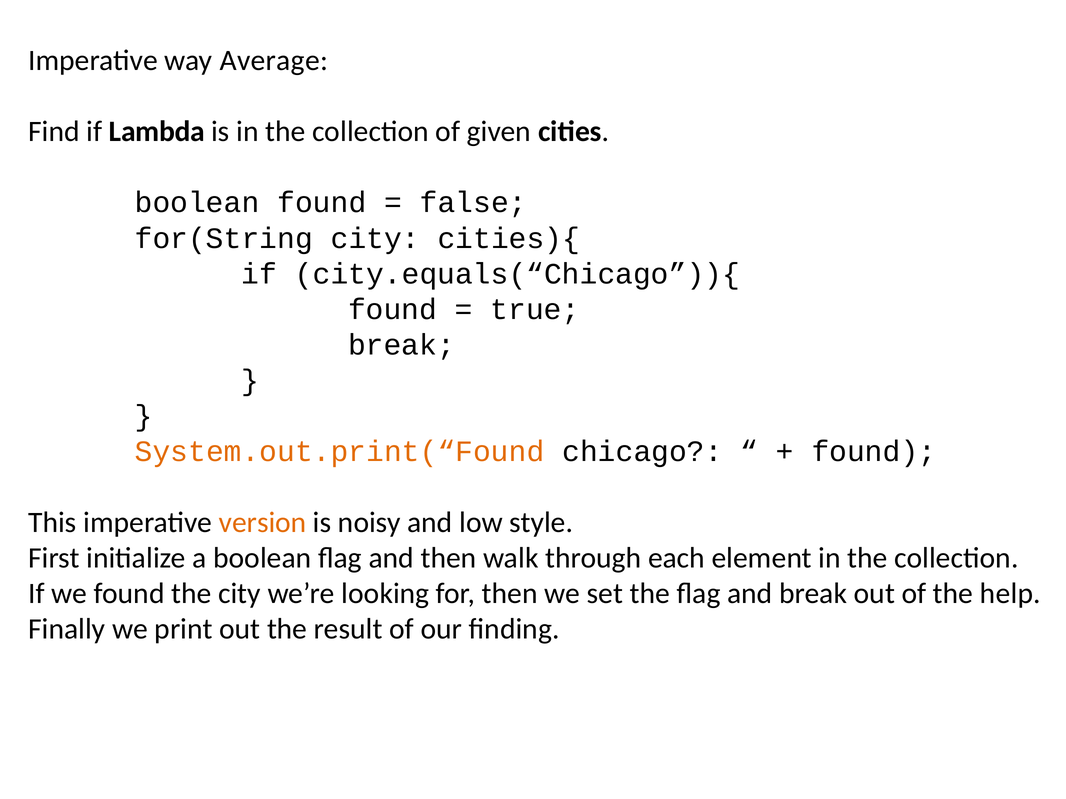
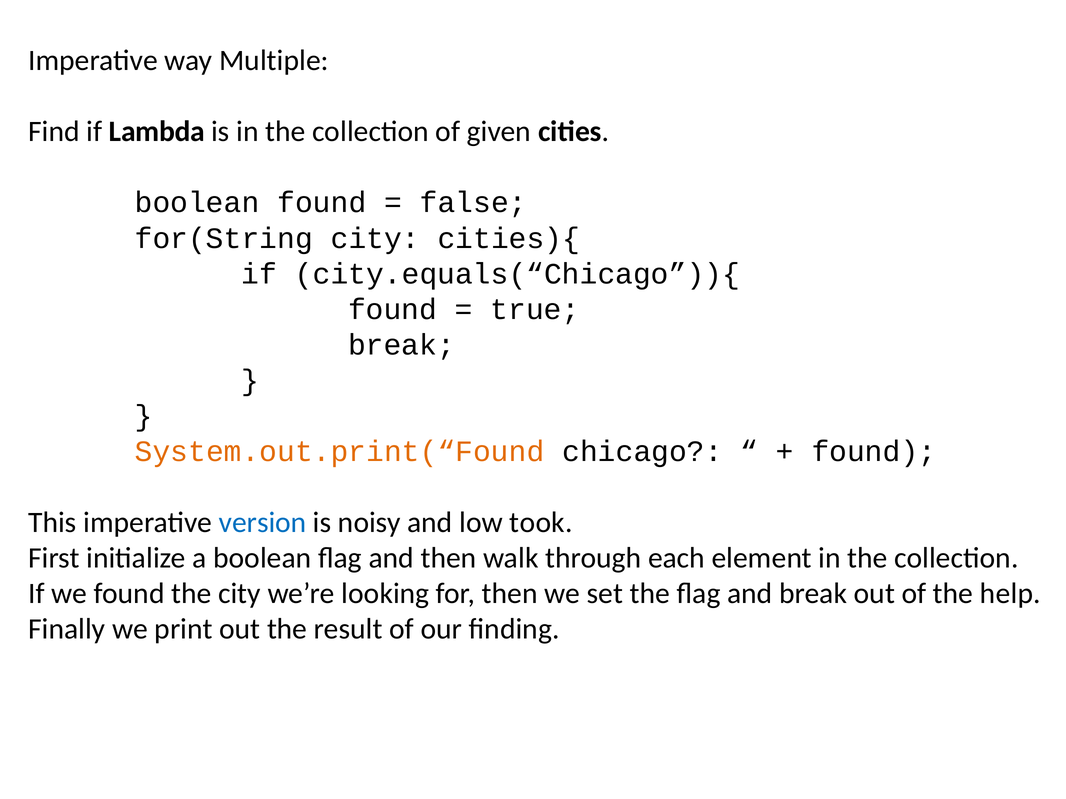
Average: Average -> Multiple
version colour: orange -> blue
style: style -> took
